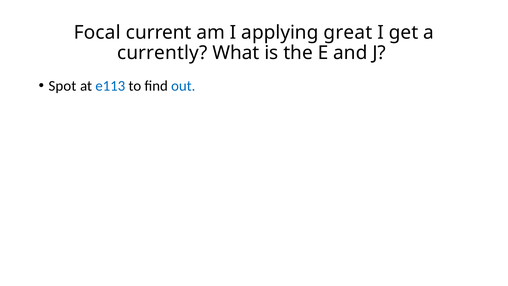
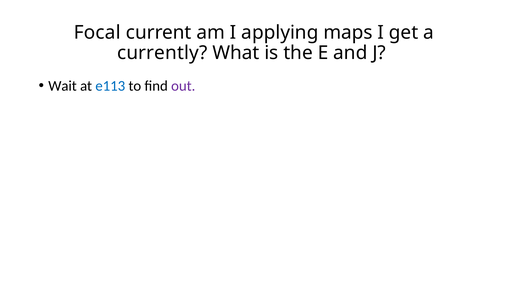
great: great -> maps
Spot: Spot -> Wait
out colour: blue -> purple
